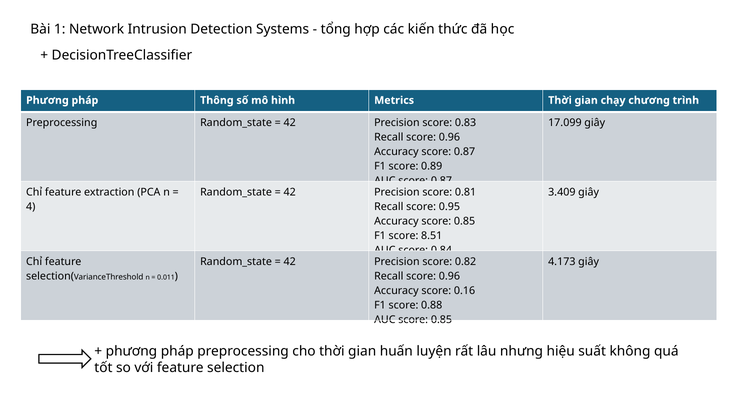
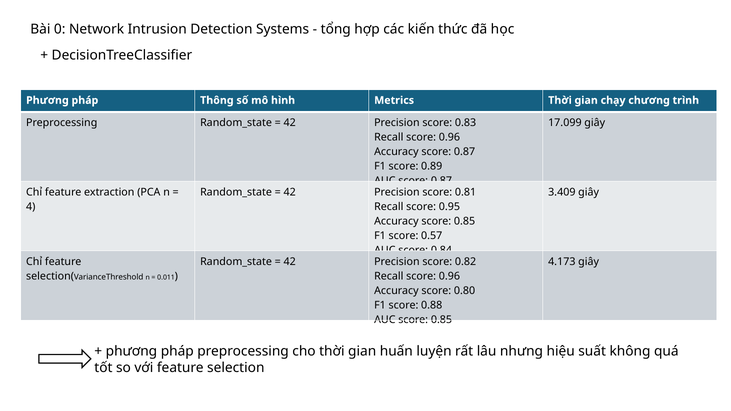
1: 1 -> 0
8.51: 8.51 -> 0.57
0.16: 0.16 -> 0.80
